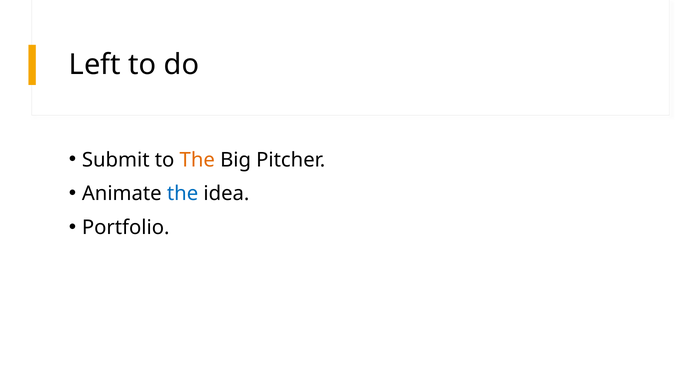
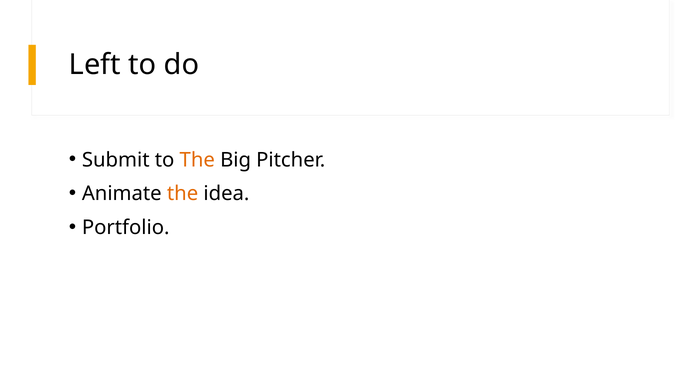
the at (183, 194) colour: blue -> orange
